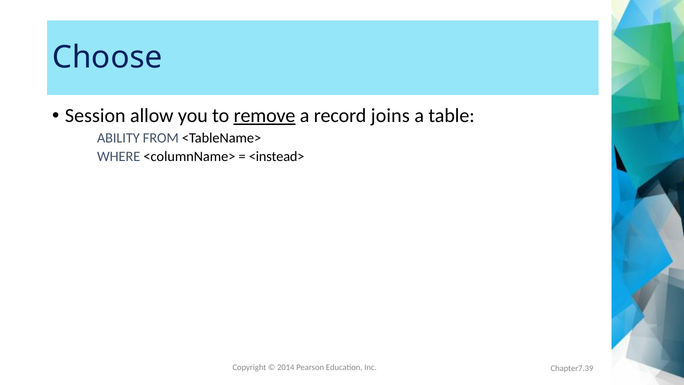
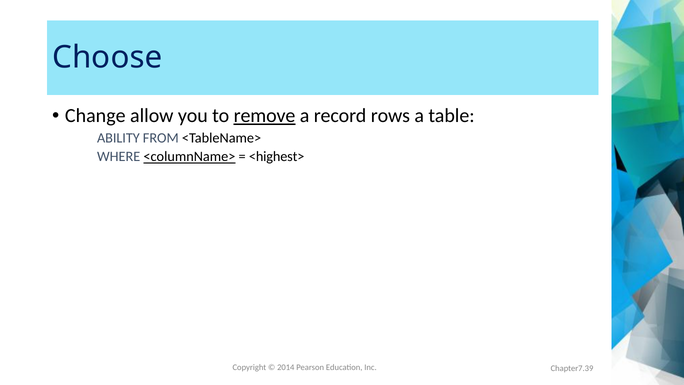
Session: Session -> Change
joins: joins -> rows
<columnName> underline: none -> present
<instead>: <instead> -> <highest>
